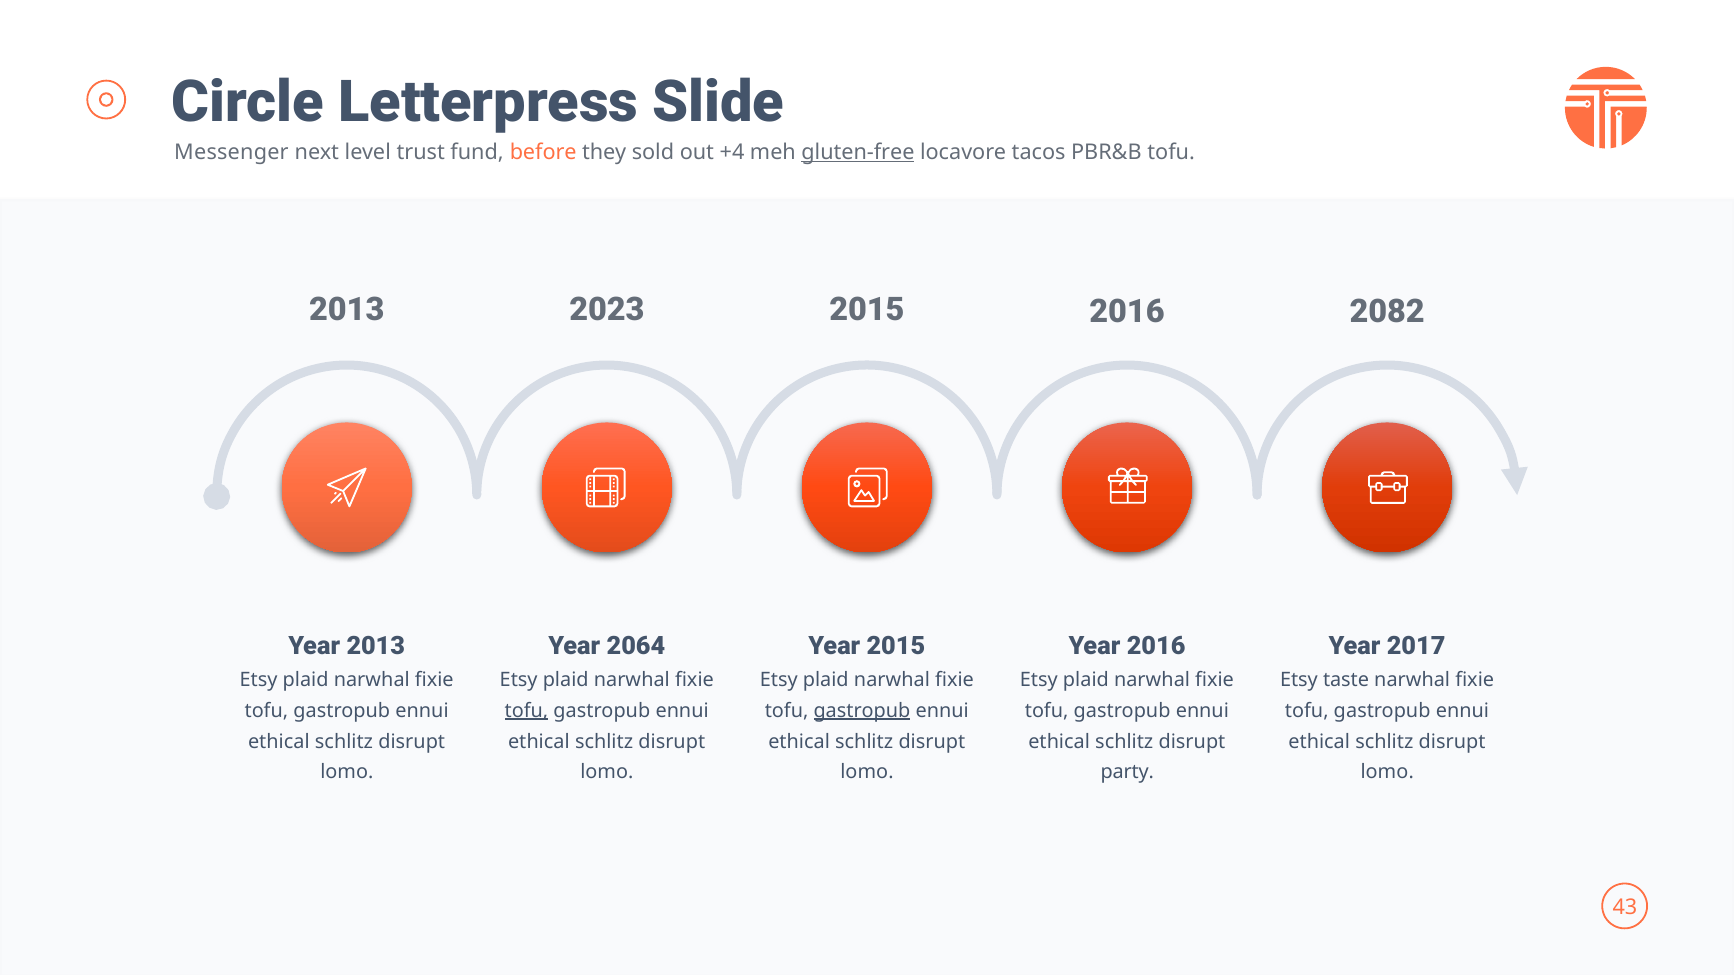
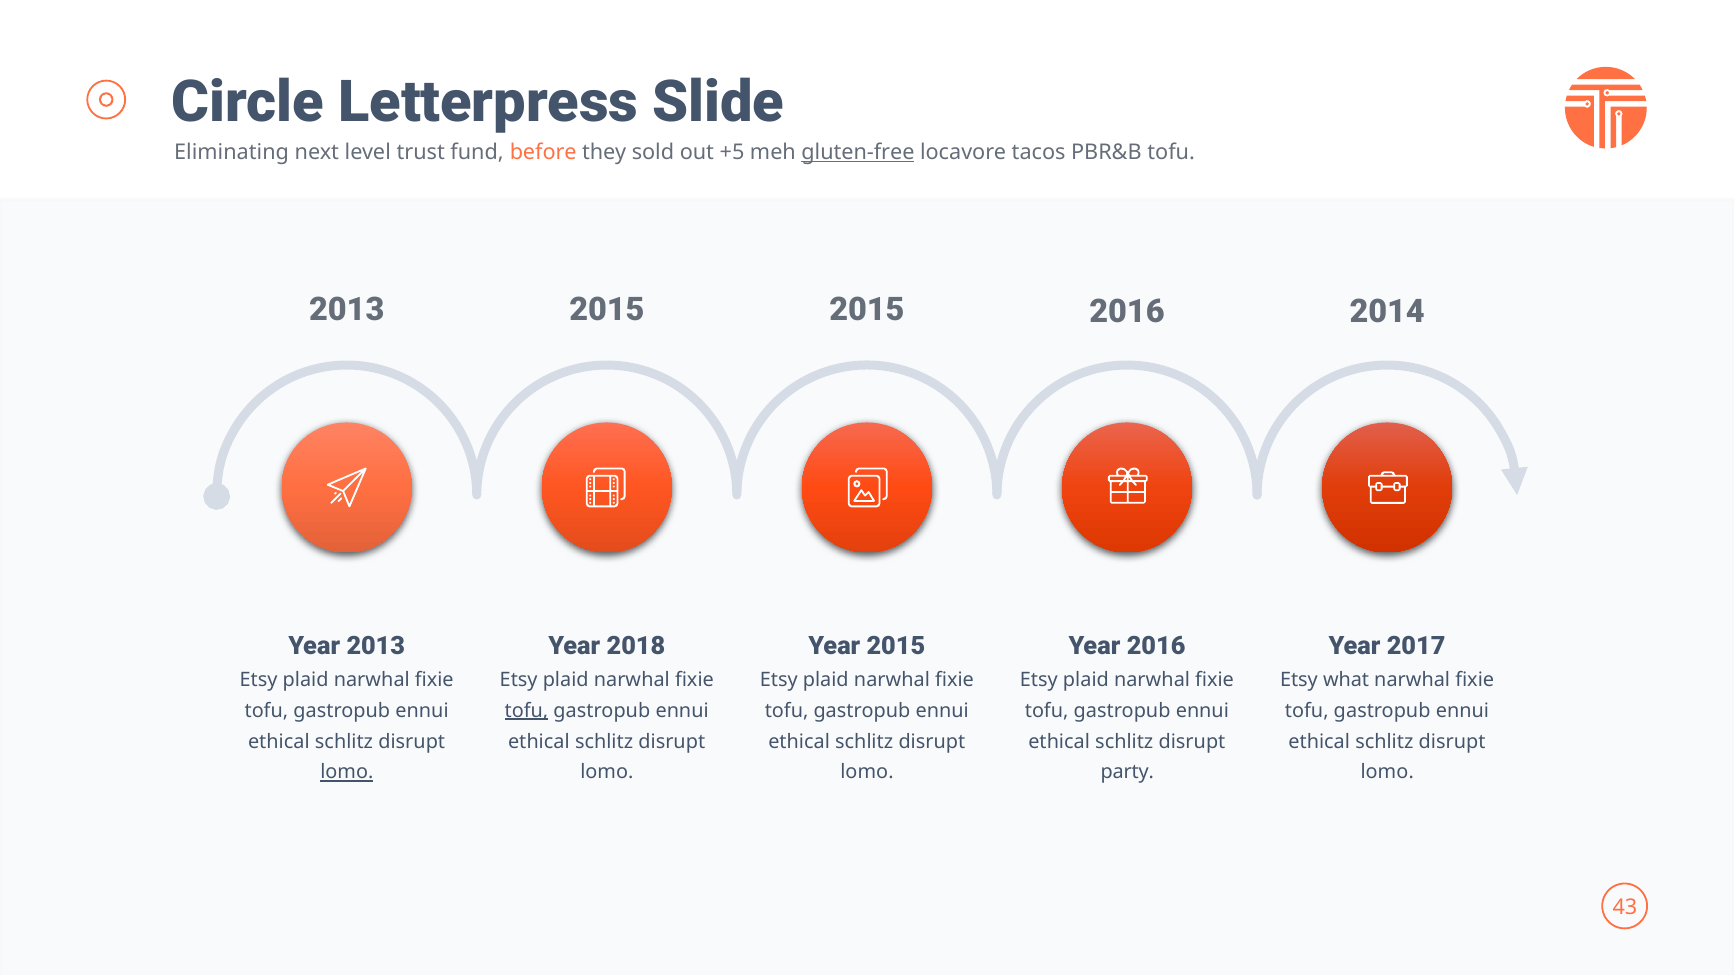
Messenger: Messenger -> Eliminating
+4: +4 -> +5
2013 2023: 2023 -> 2015
2082: 2082 -> 2014
2064: 2064 -> 2018
taste: taste -> what
gastropub at (862, 711) underline: present -> none
lomo at (347, 773) underline: none -> present
